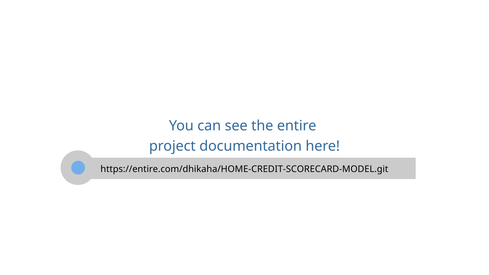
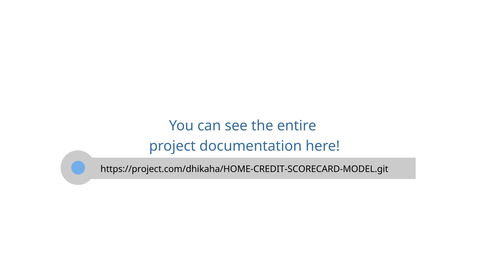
https://entire.com/dhikaha/HOME-CREDIT-SCORECARD-MODEL.git: https://entire.com/dhikaha/HOME-CREDIT-SCORECARD-MODEL.git -> https://project.com/dhikaha/HOME-CREDIT-SCORECARD-MODEL.git
